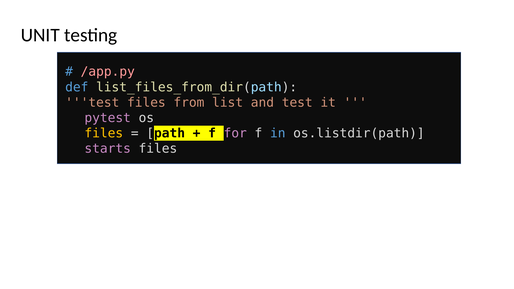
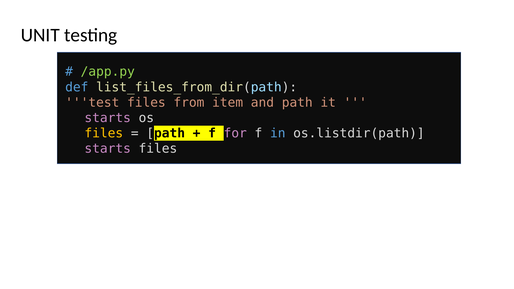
/app.py colour: pink -> light green
list: list -> item
and test: test -> path
pytest at (108, 118): pytest -> starts
